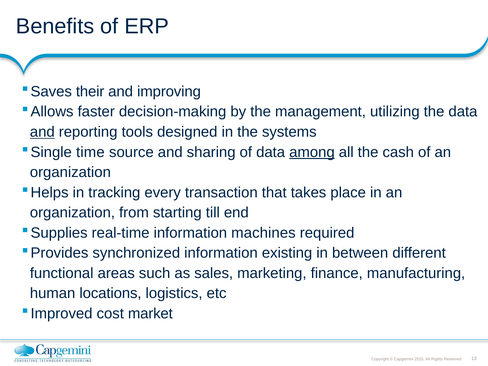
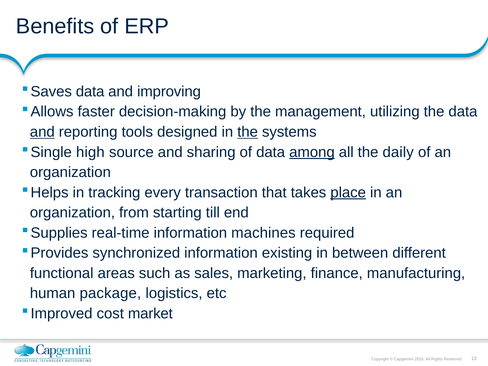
their at (90, 92): their -> data
the at (248, 132) underline: none -> present
time: time -> high
cash: cash -> daily
place underline: none -> present
locations: locations -> package
